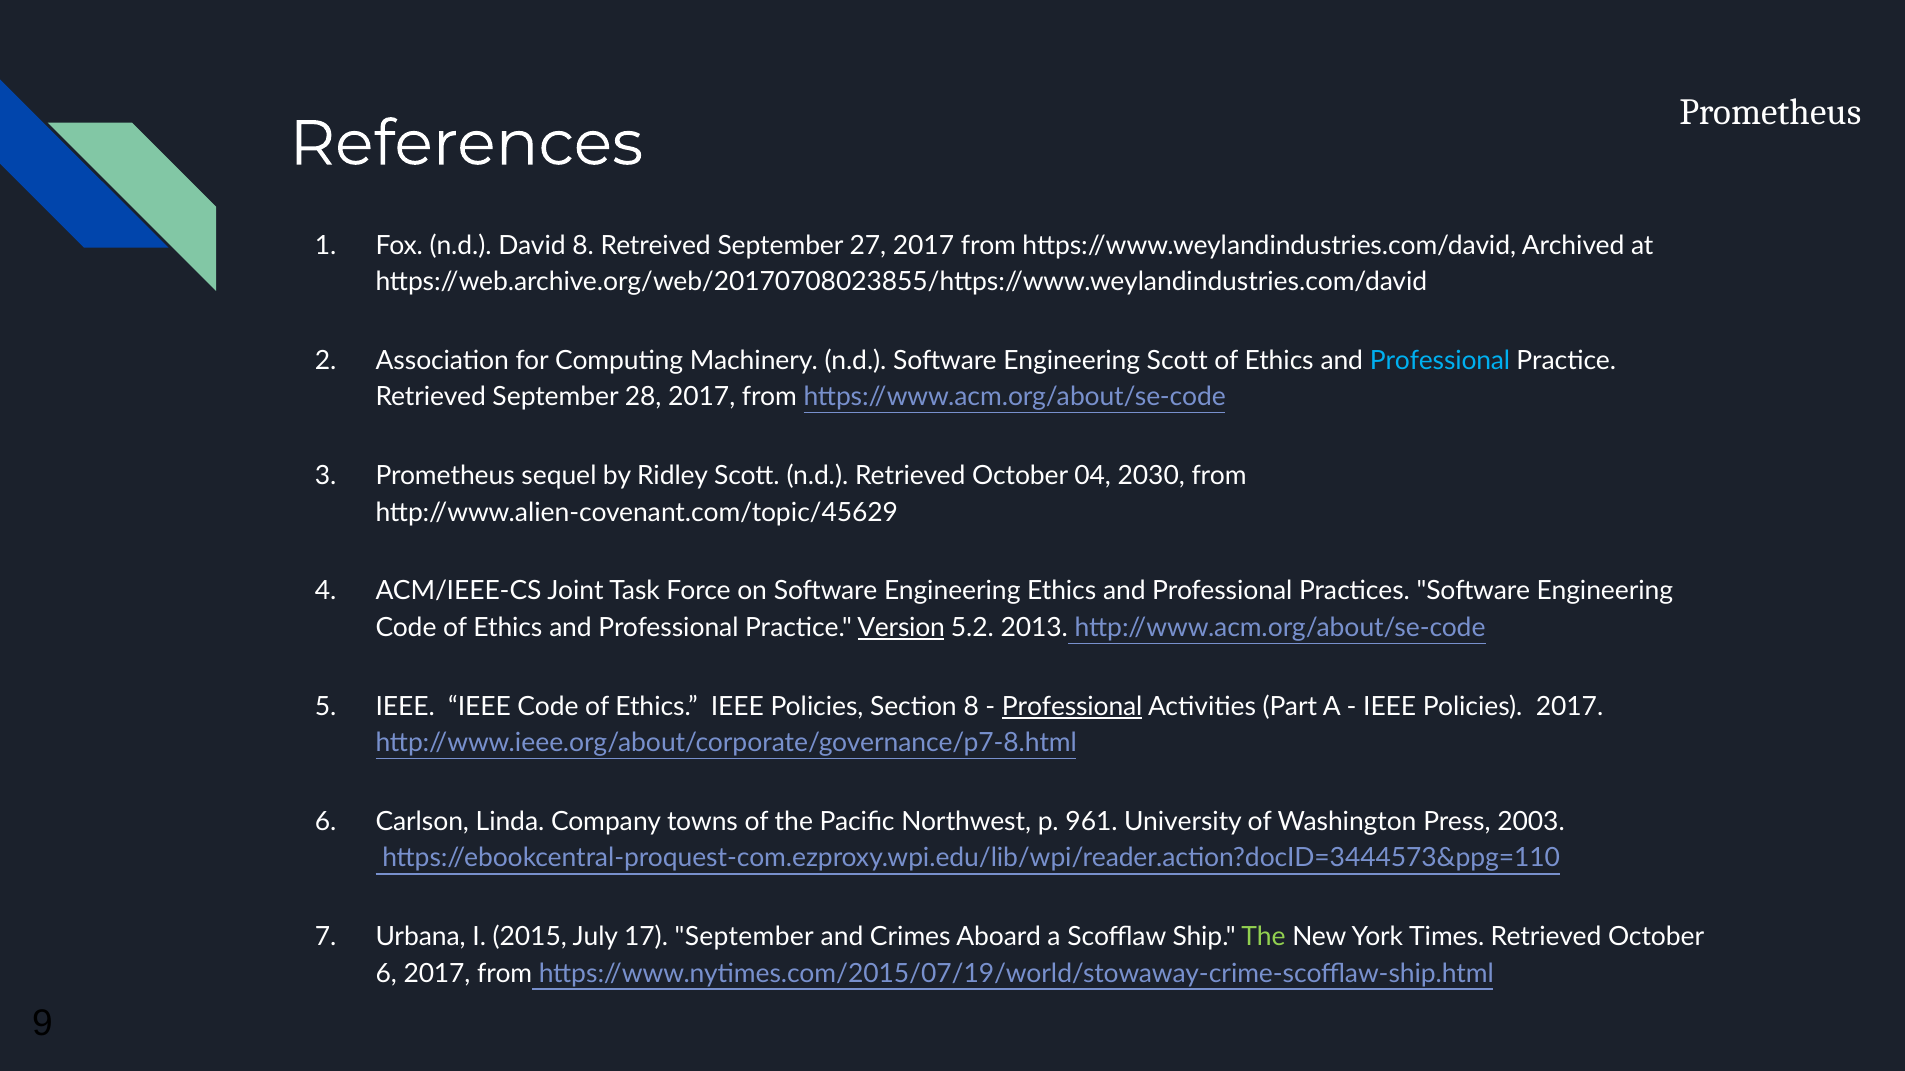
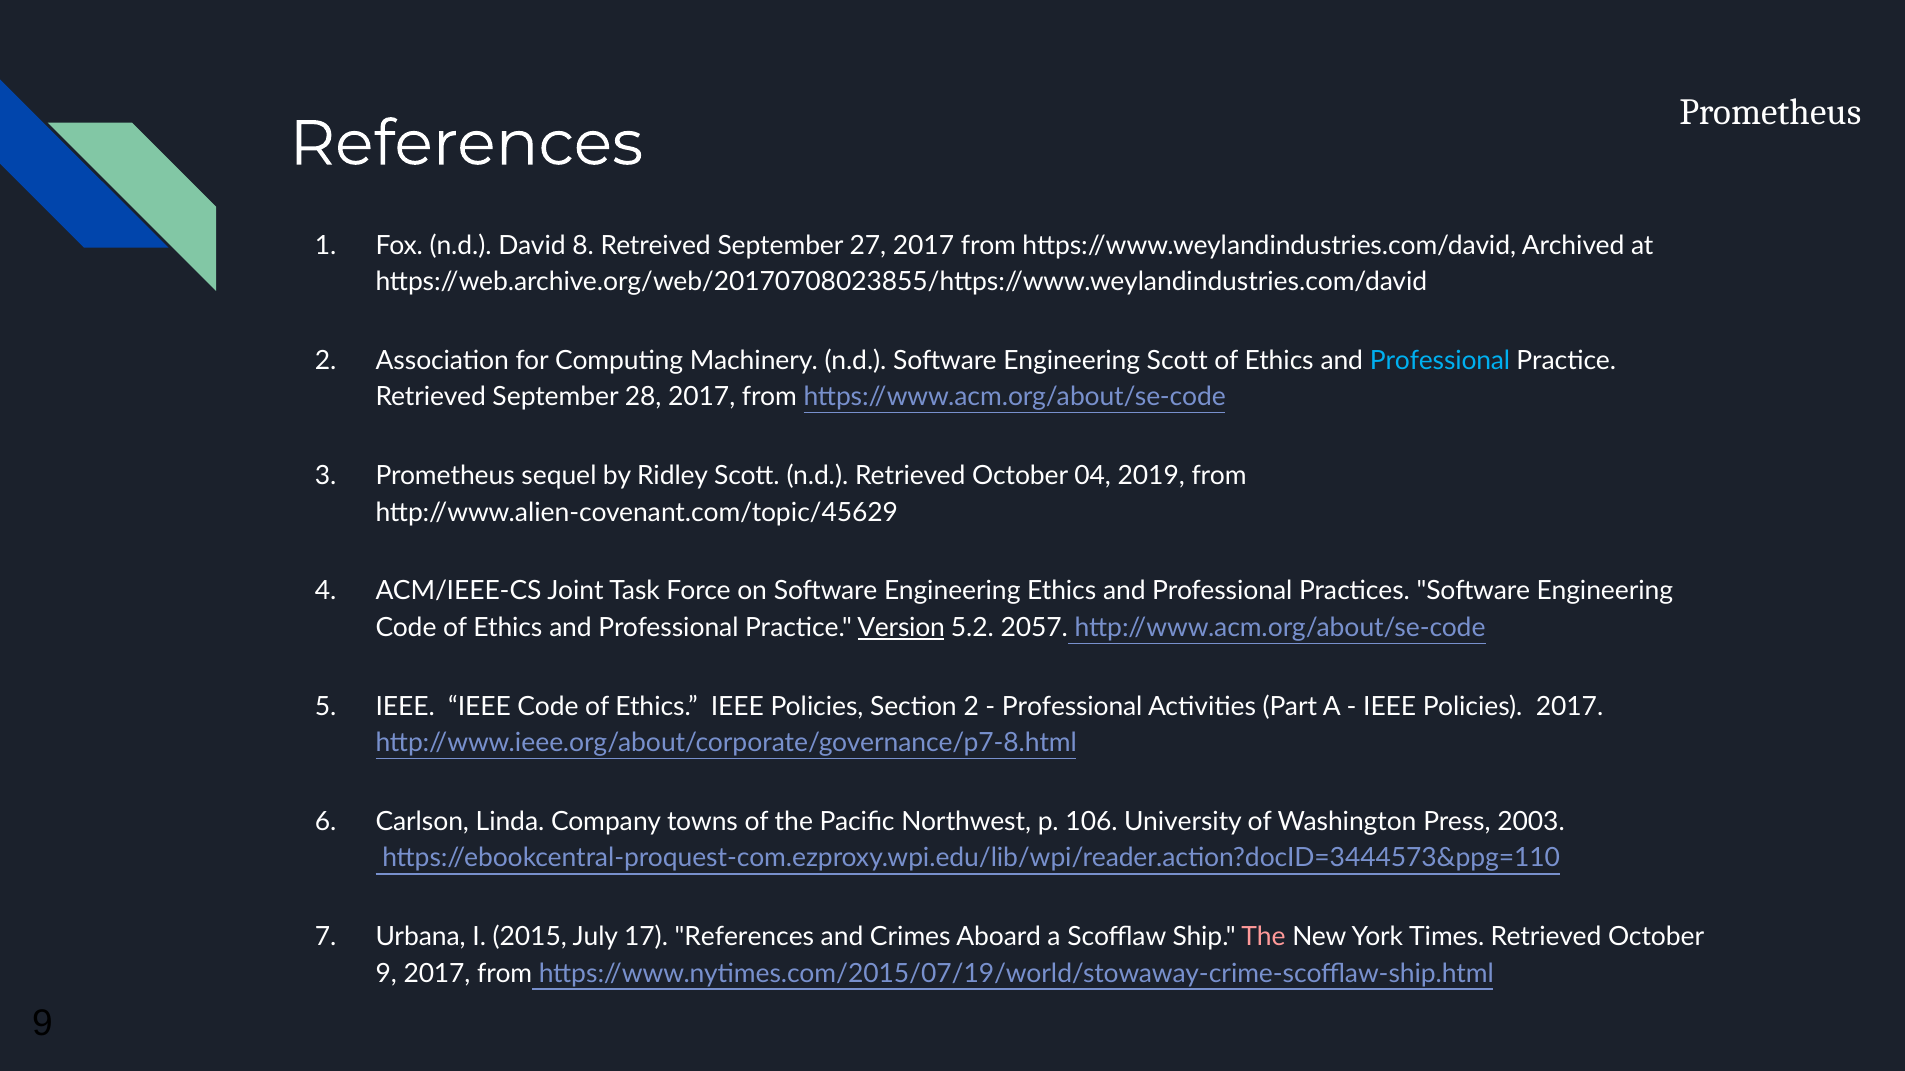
2030: 2030 -> 2019
2013: 2013 -> 2057
Section 8: 8 -> 2
Professional at (1072, 707) underline: present -> none
961: 961 -> 106
17 September: September -> References
The at (1264, 938) colour: light green -> pink
6 at (386, 974): 6 -> 9
